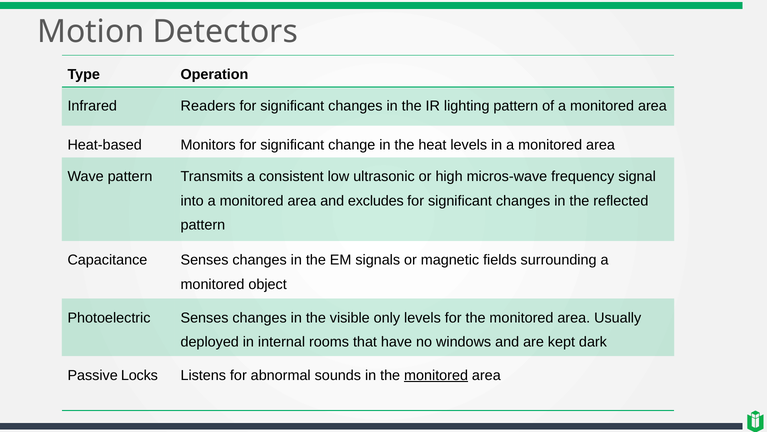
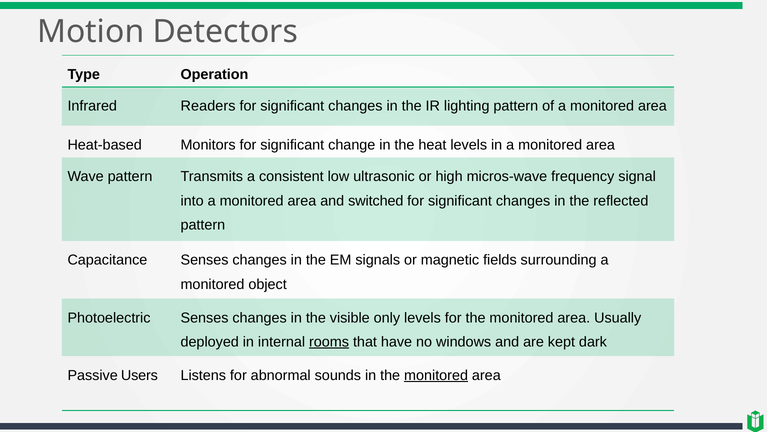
excludes: excludes -> switched
rooms underline: none -> present
Locks: Locks -> Users
